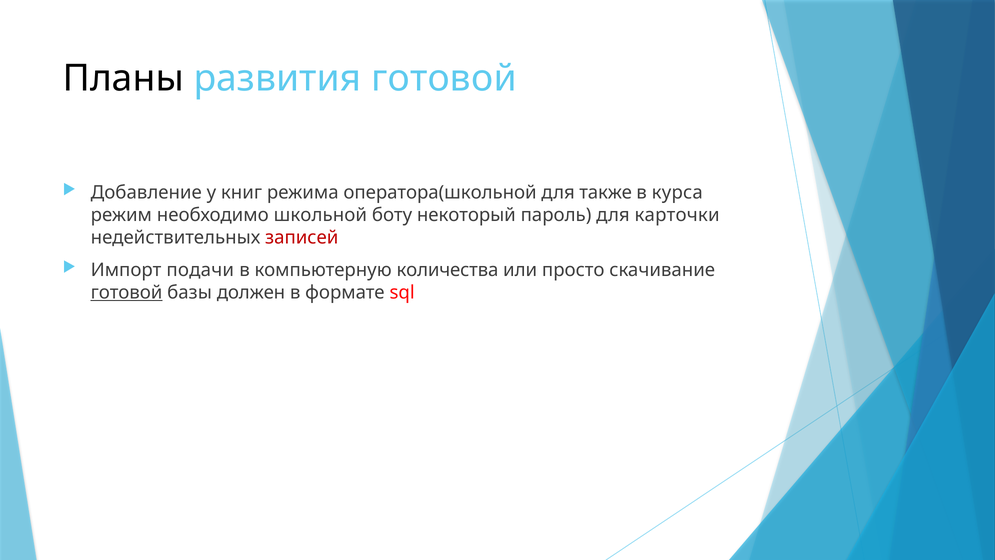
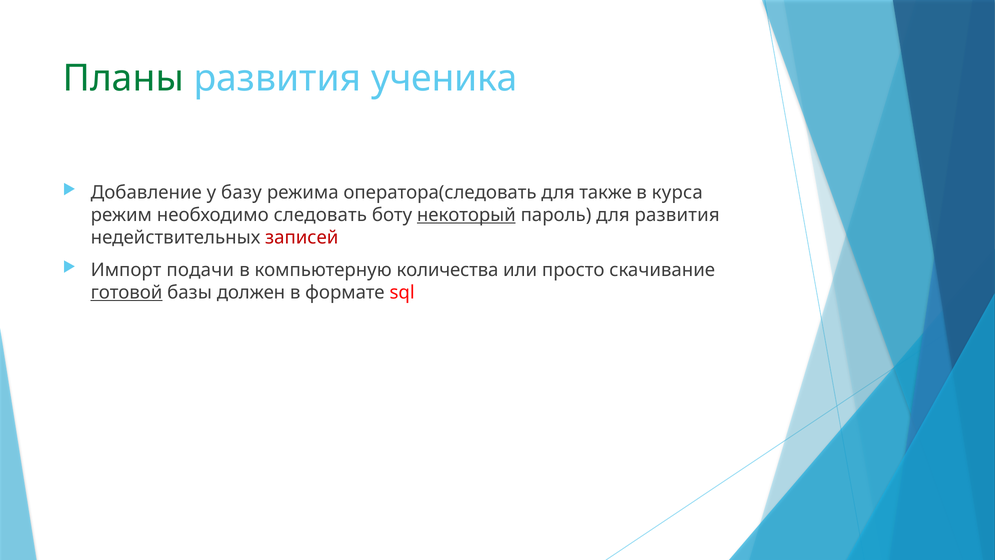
Планы colour: black -> green
развития готовой: готовой -> ученика
книг: книг -> базу
оператора(школьной: оператора(школьной -> оператора(следовать
школьной: школьной -> следовать
некоторый underline: none -> present
для карточки: карточки -> развития
